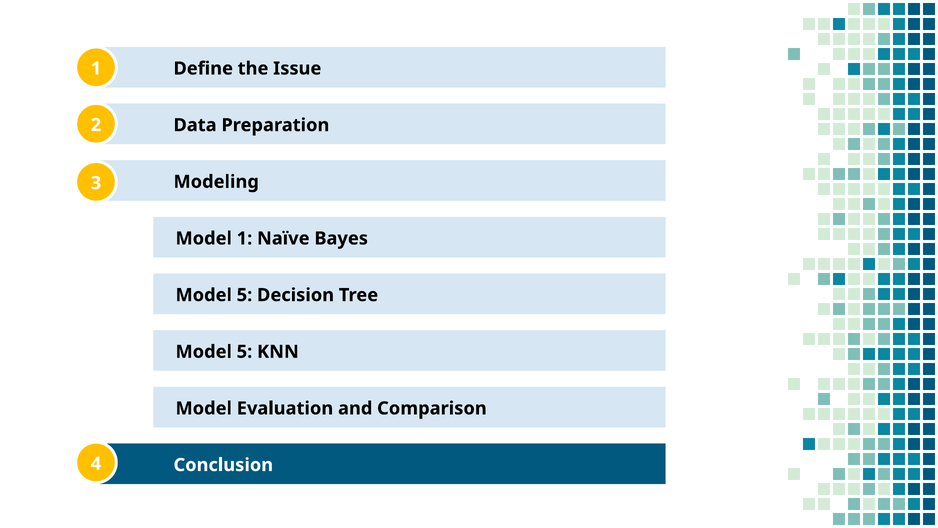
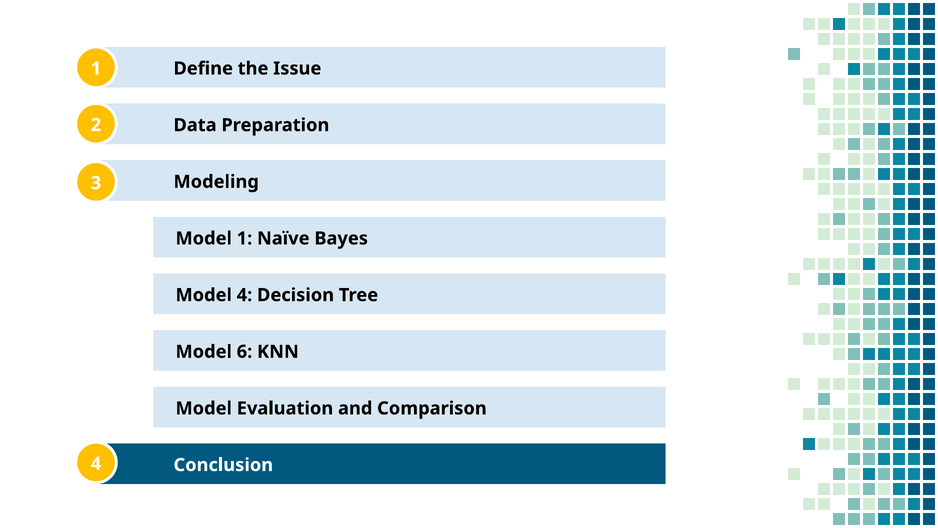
5 at (244, 295): 5 -> 4
5 at (244, 352): 5 -> 6
